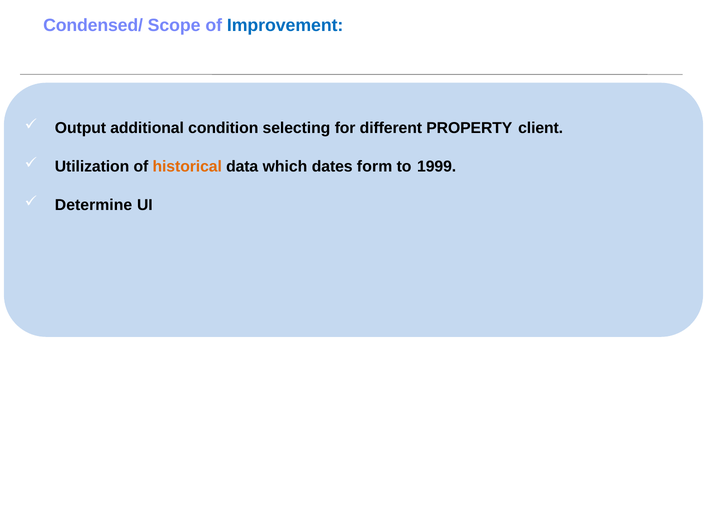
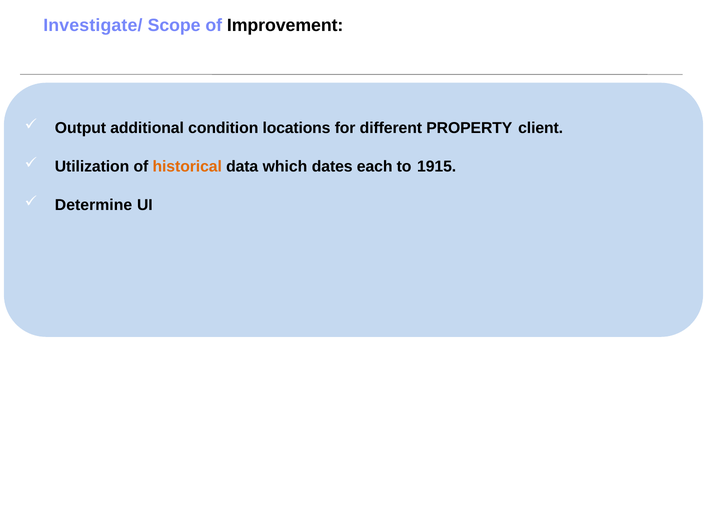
Condensed/: Condensed/ -> Investigate/
Improvement colour: blue -> black
selecting: selecting -> locations
form: form -> each
1999: 1999 -> 1915
